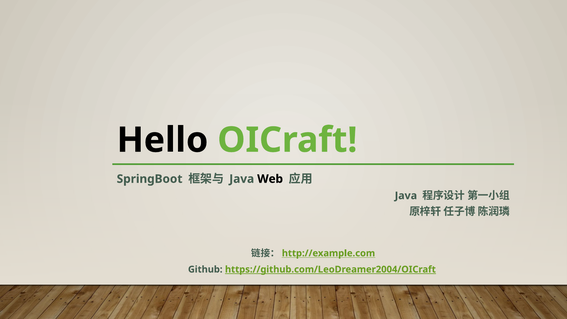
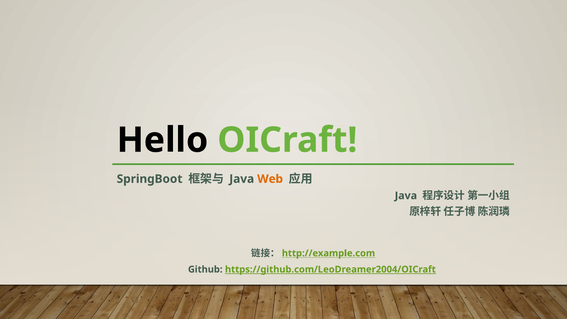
Web colour: black -> orange
